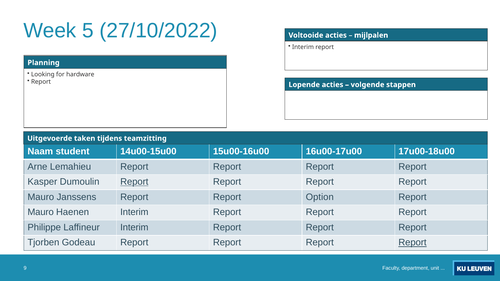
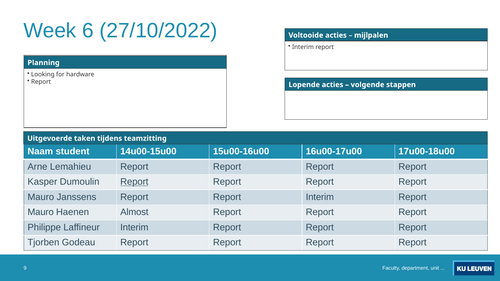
5: 5 -> 6
Report Option: Option -> Interim
Haenen Interim: Interim -> Almost
Report at (413, 243) underline: present -> none
